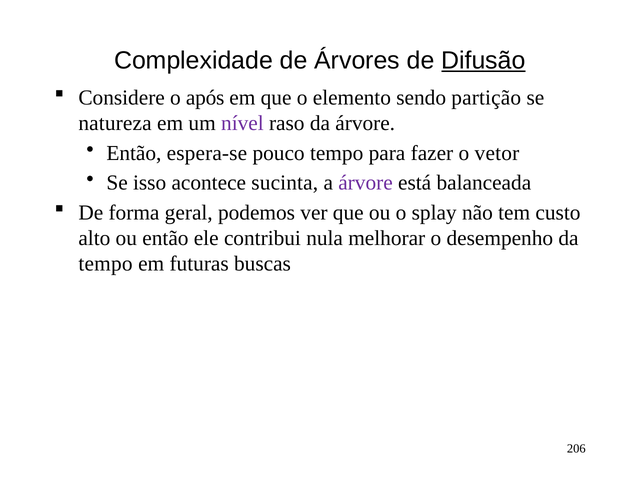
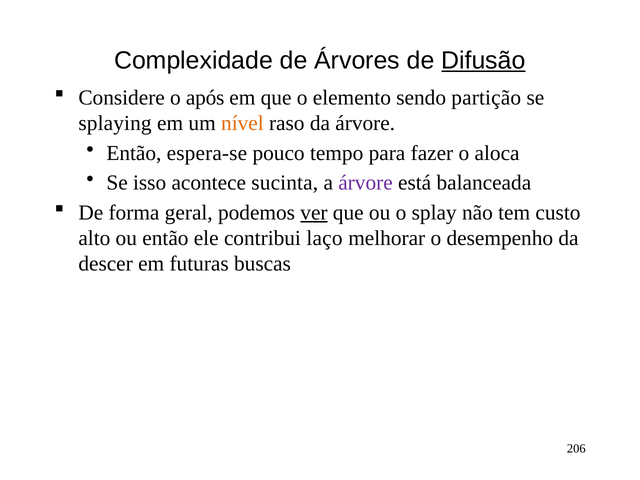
natureza: natureza -> splaying
nível colour: purple -> orange
vetor: vetor -> aloca
ver underline: none -> present
nula: nula -> laço
tempo at (105, 264): tempo -> descer
